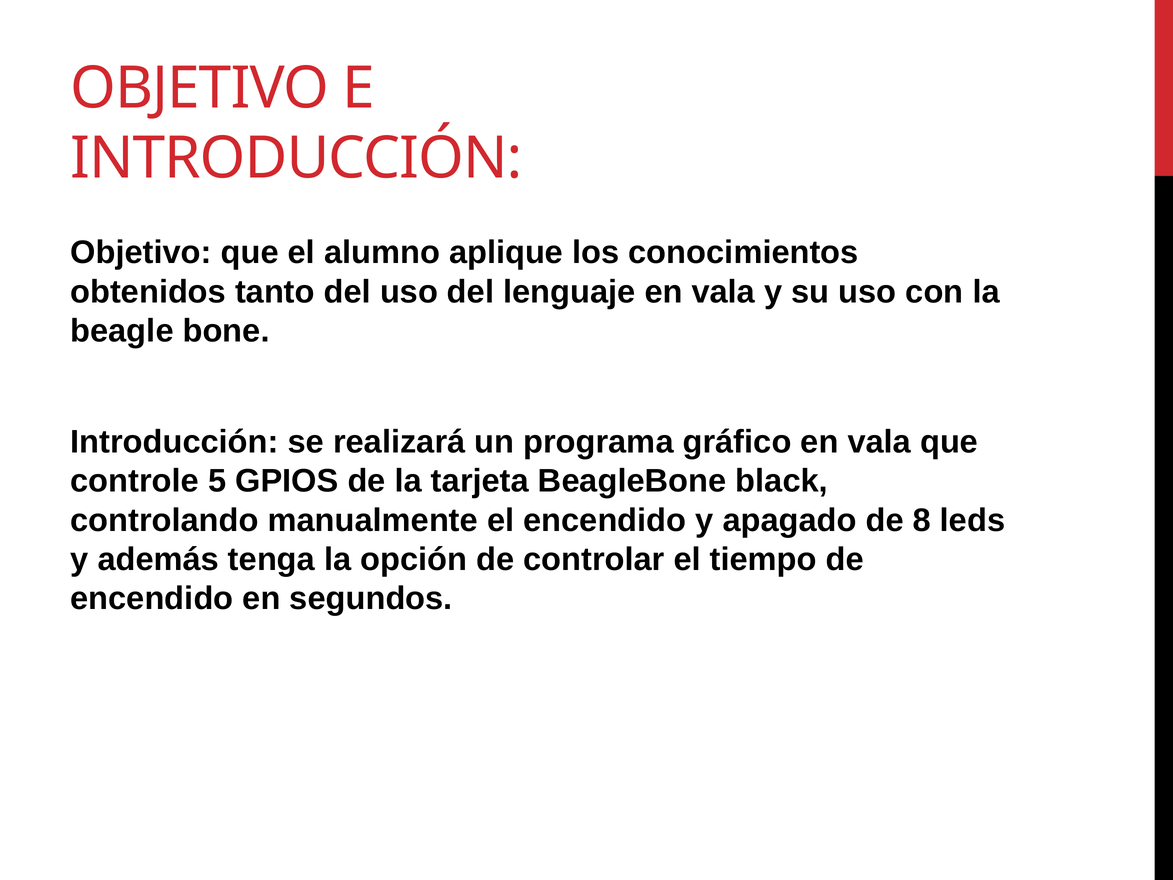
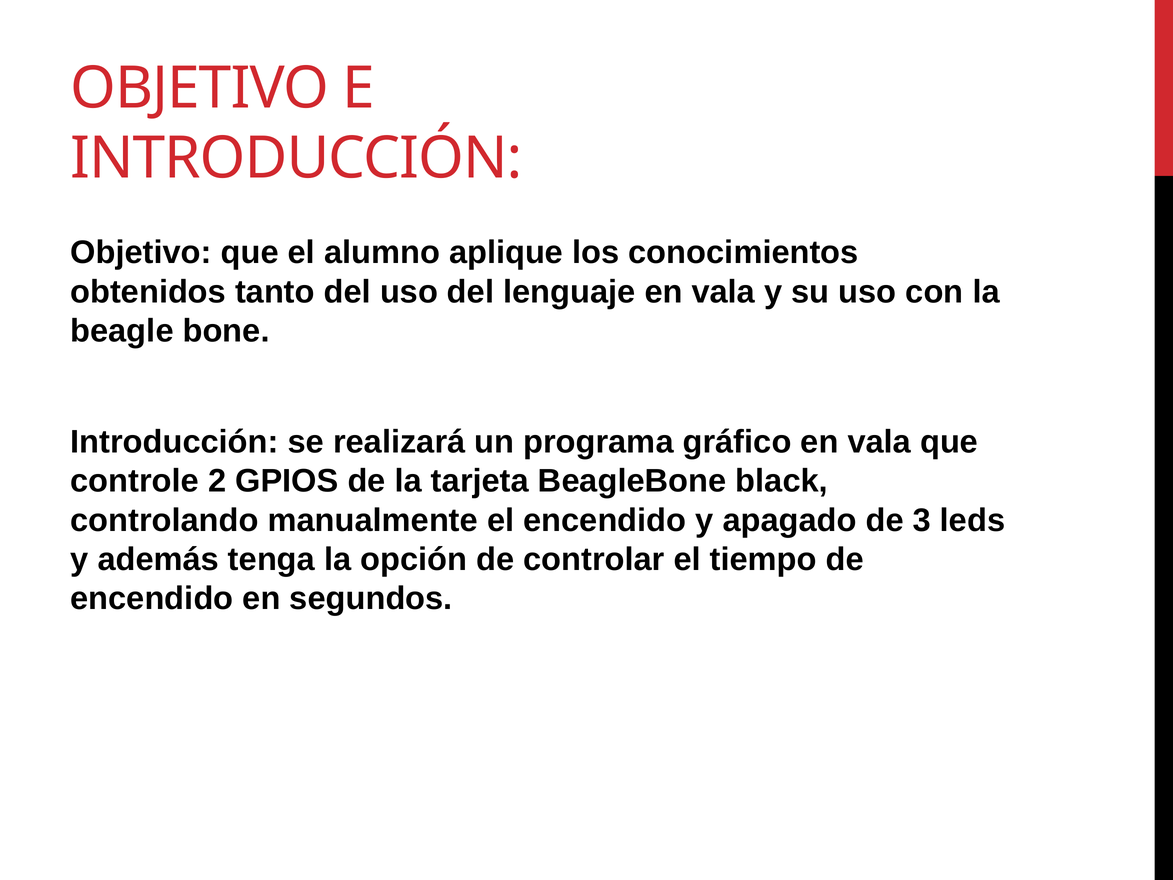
5: 5 -> 2
8: 8 -> 3
